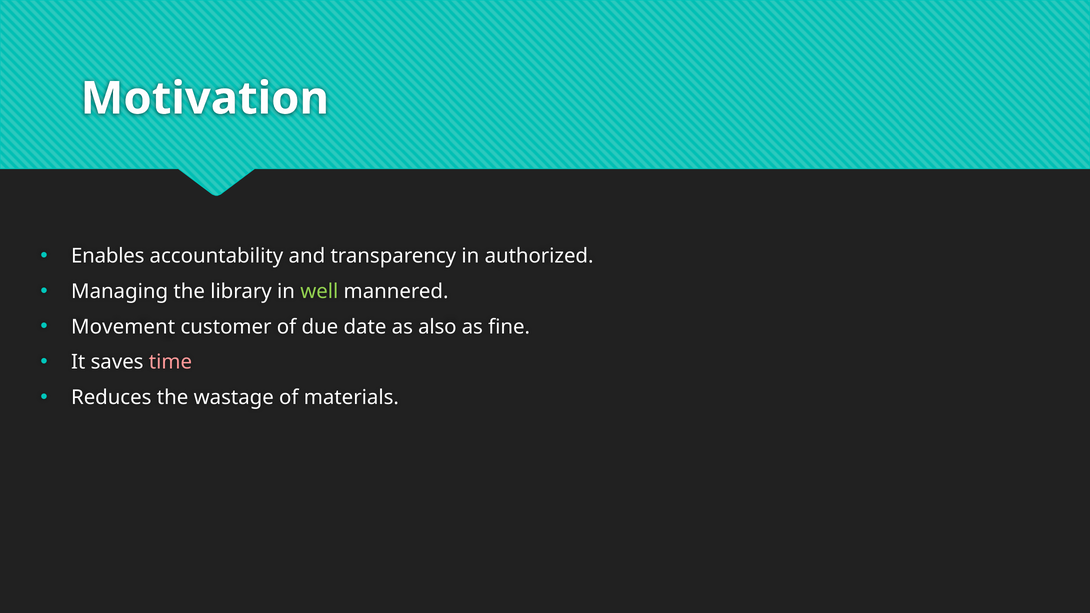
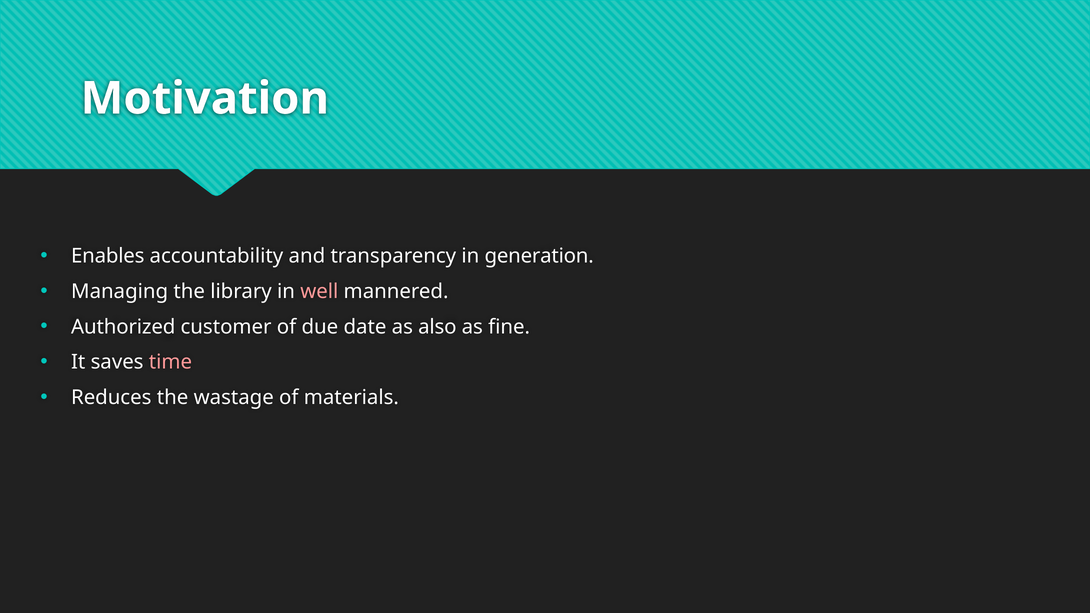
authorized: authorized -> generation
well colour: light green -> pink
Movement: Movement -> Authorized
